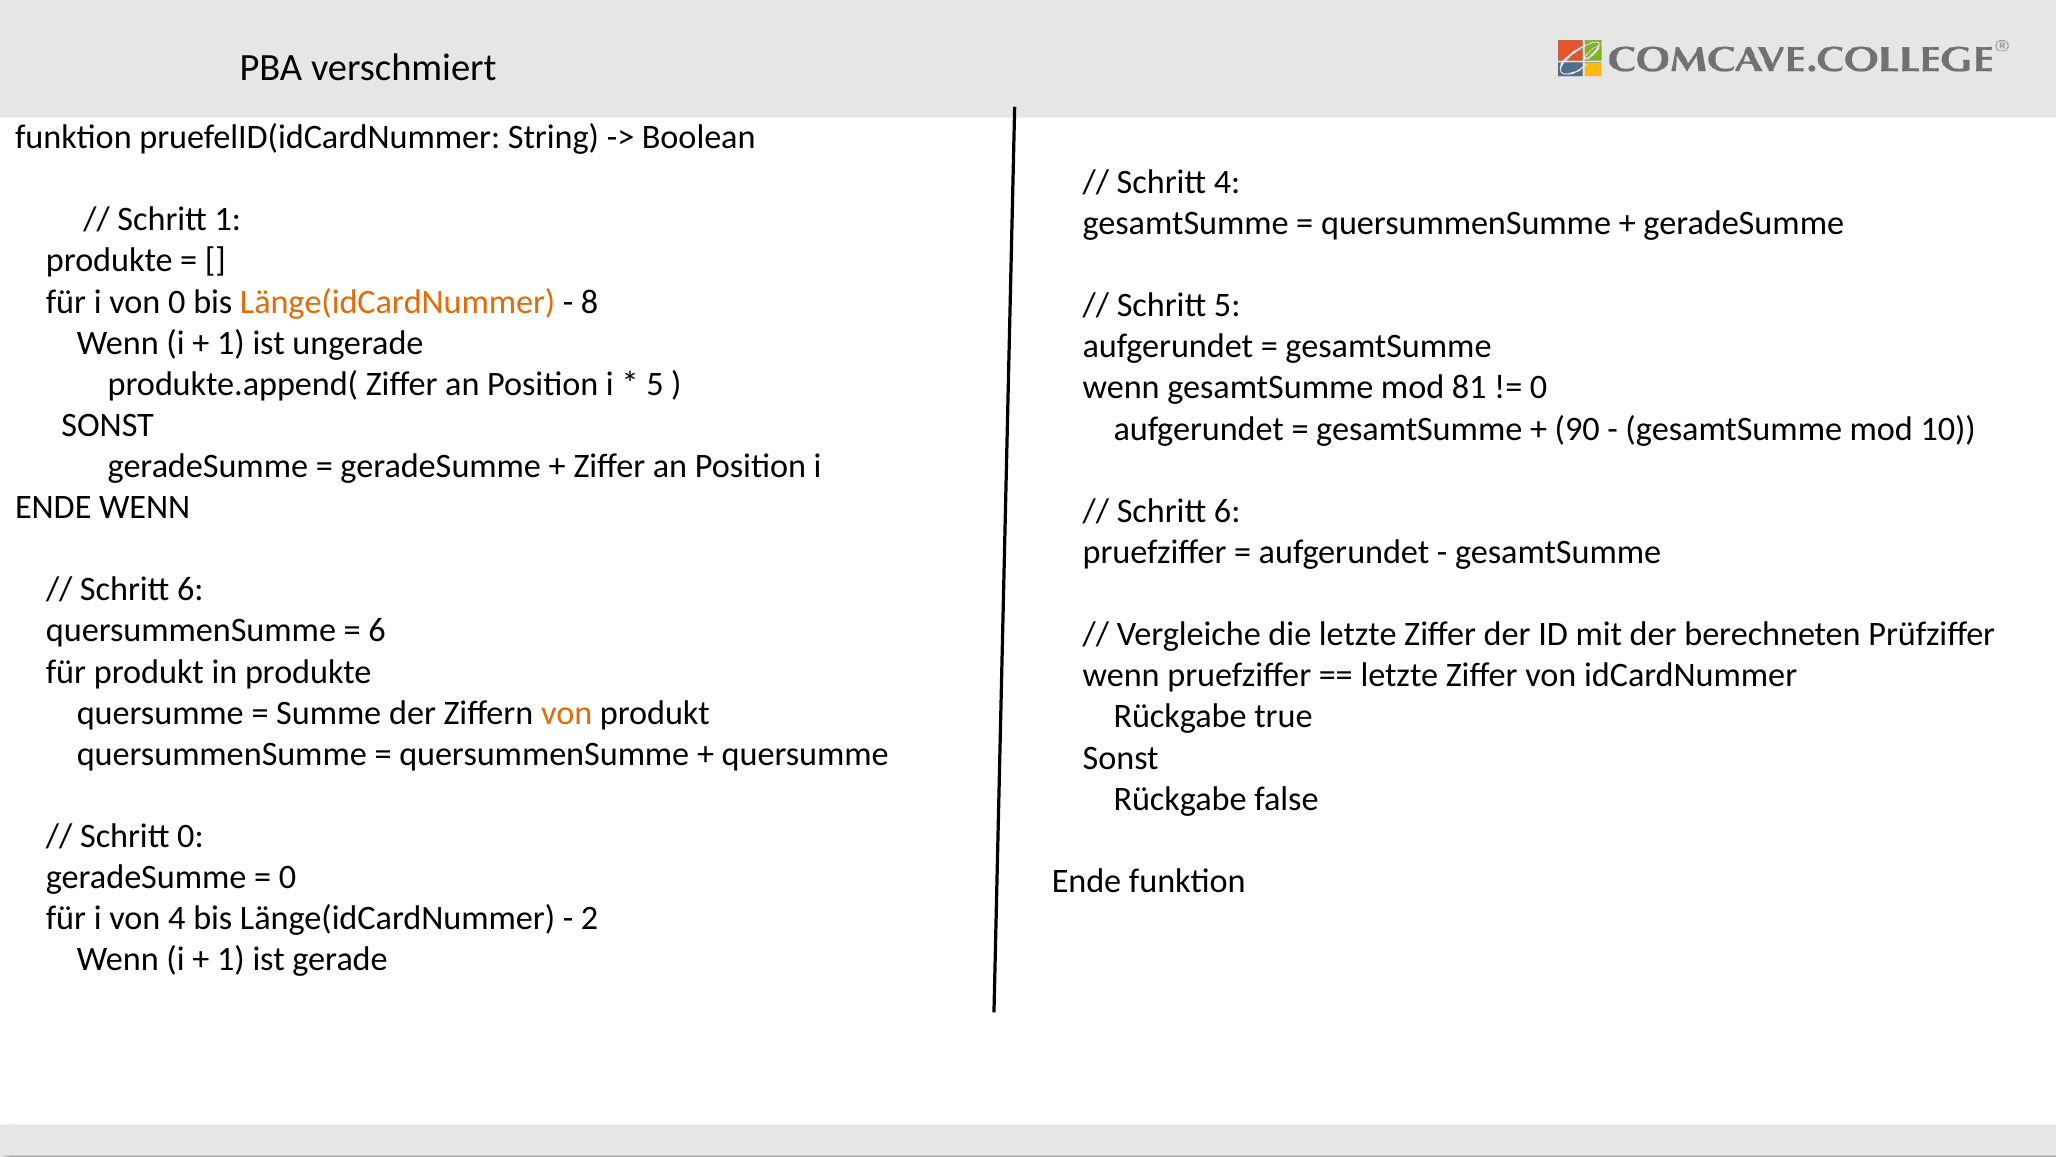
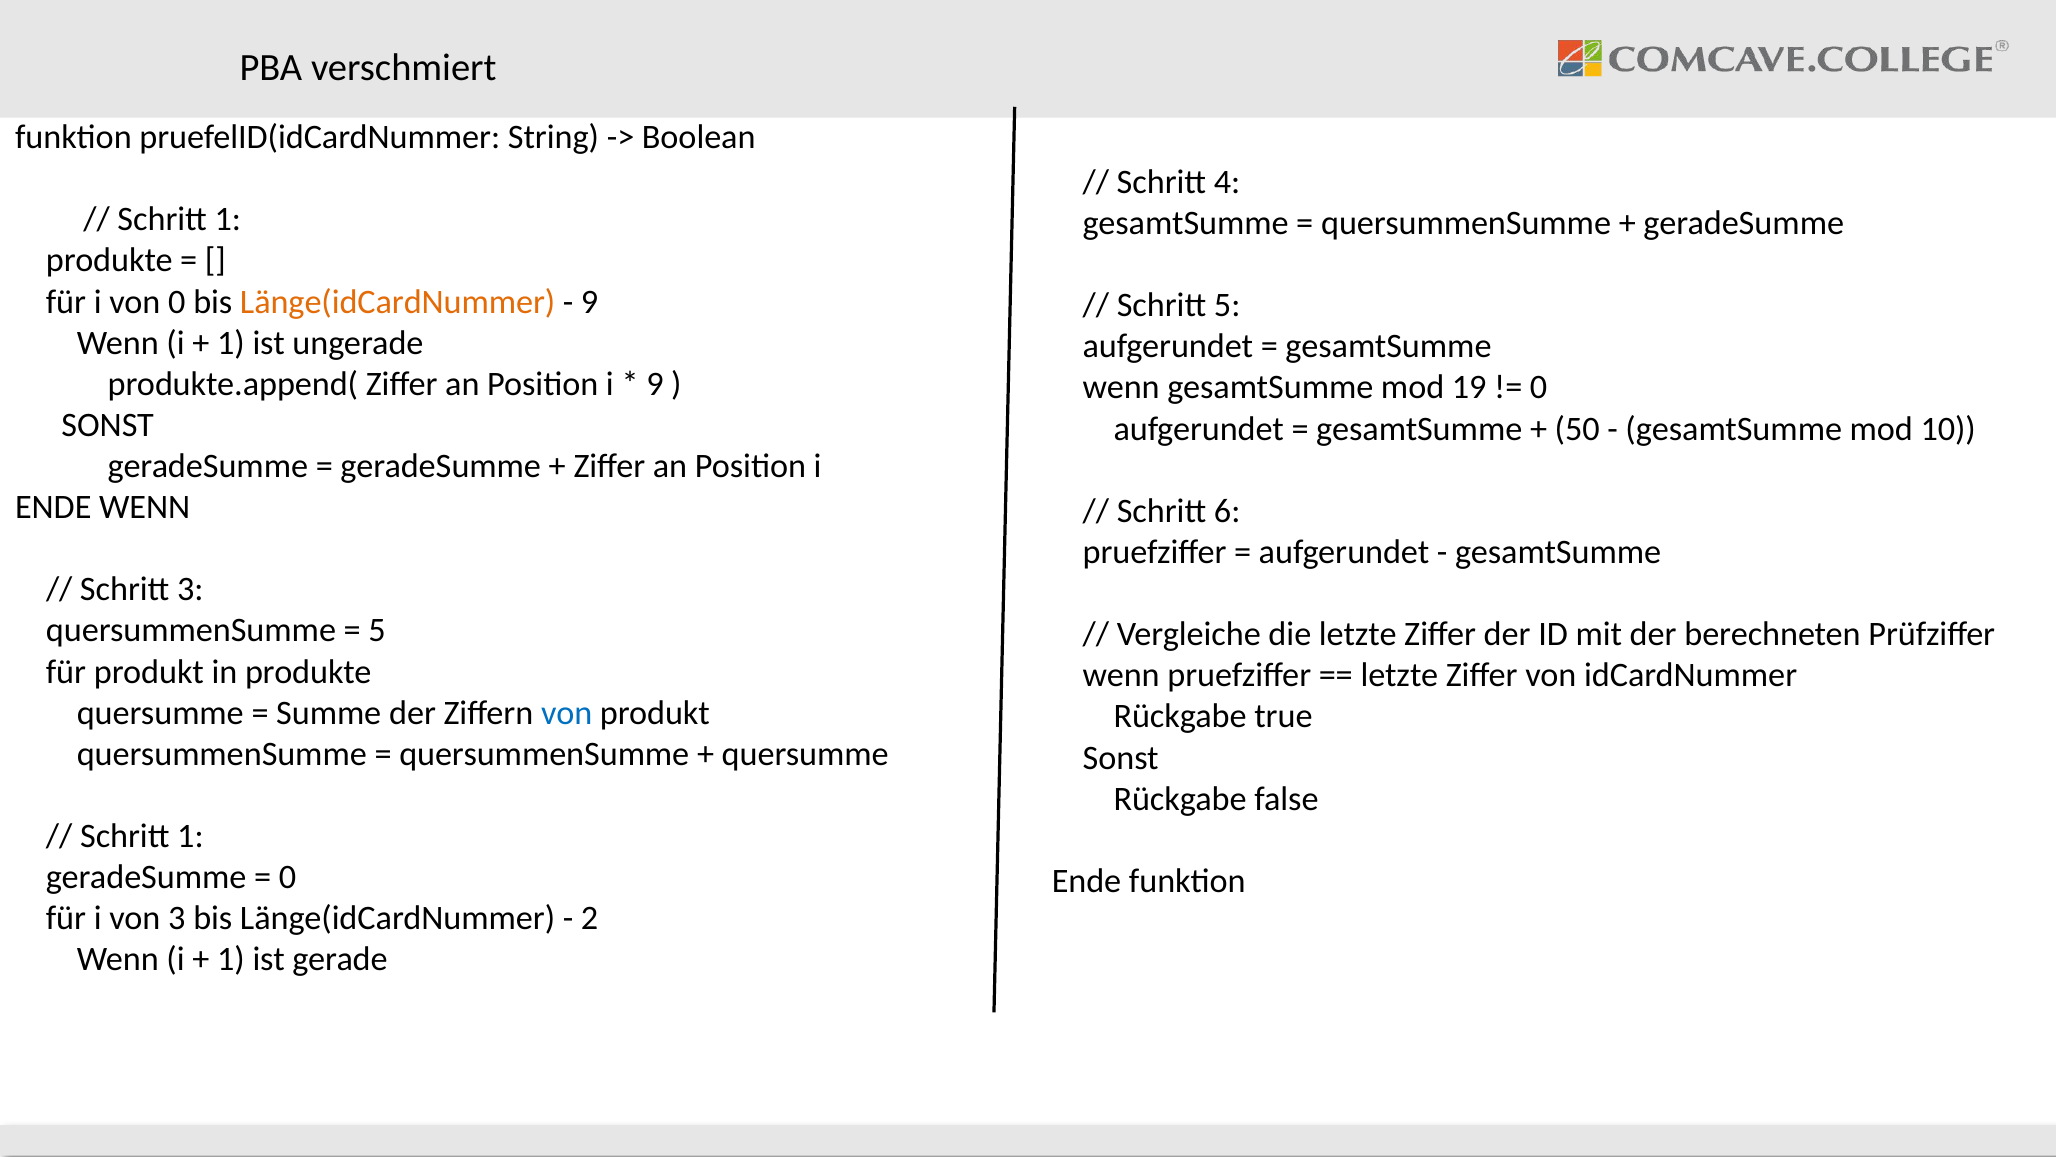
8 at (590, 302): 8 -> 9
5 at (655, 384): 5 -> 9
81: 81 -> 19
90: 90 -> 50
6 at (190, 589): 6 -> 3
6 at (377, 630): 6 -> 5
von at (567, 713) colour: orange -> blue
0 at (190, 836): 0 -> 1
von 4: 4 -> 3
